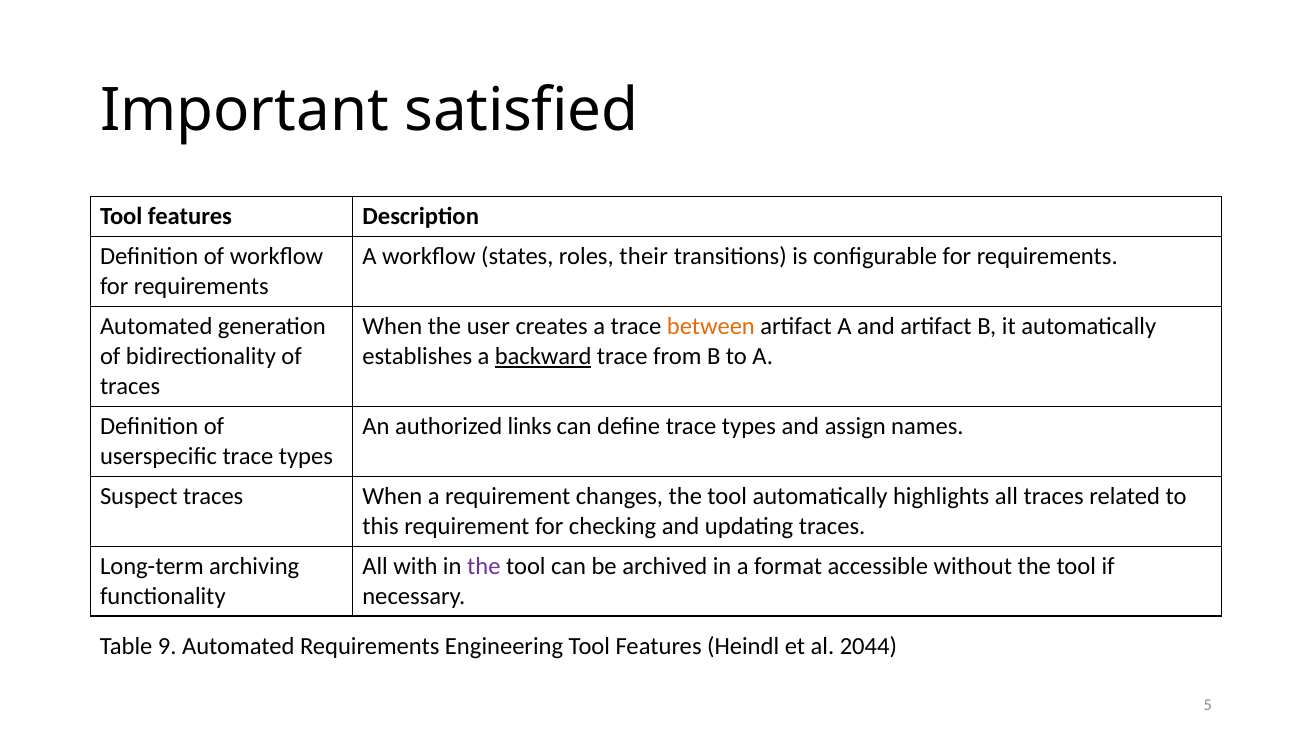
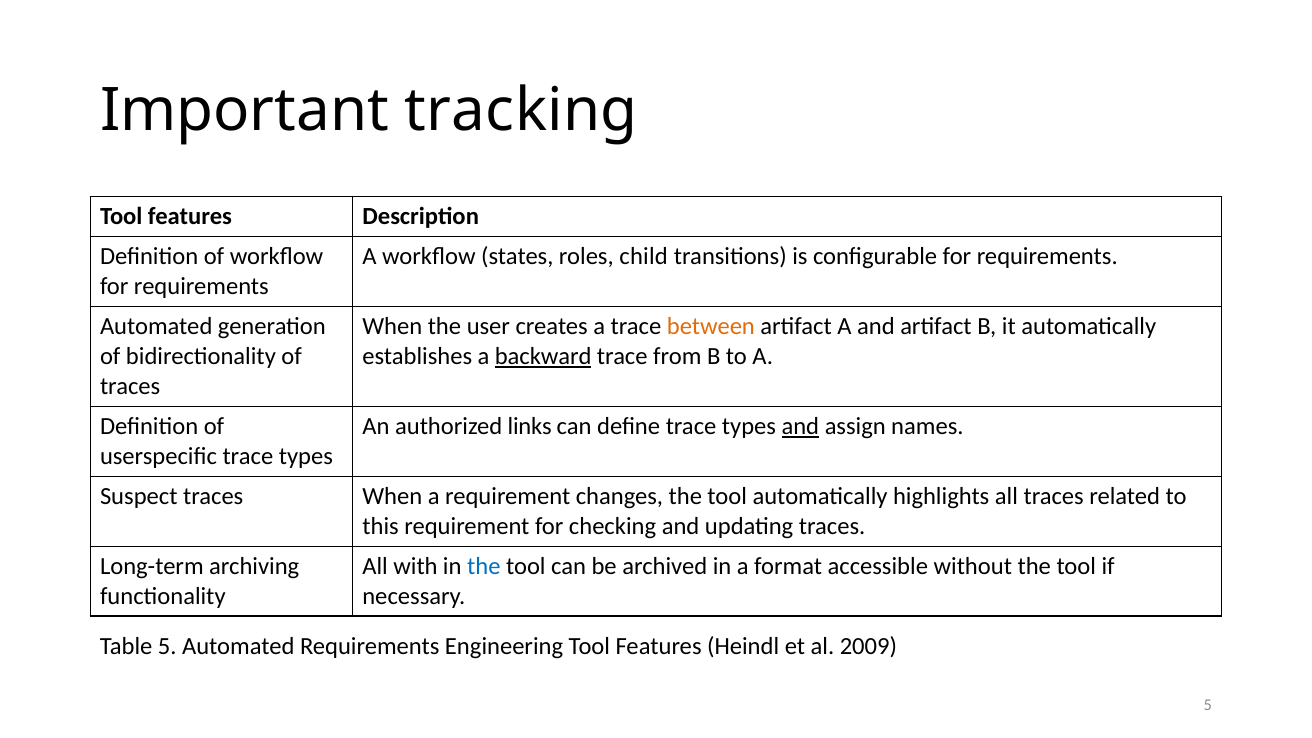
satisfied: satisfied -> tracking
their: their -> child
and at (800, 426) underline: none -> present
the at (484, 566) colour: purple -> blue
Table 9: 9 -> 5
2044: 2044 -> 2009
